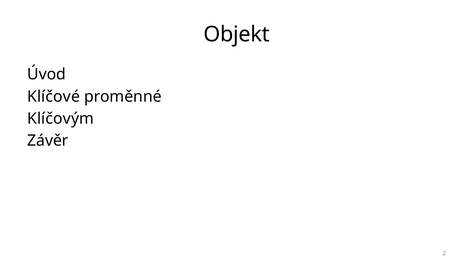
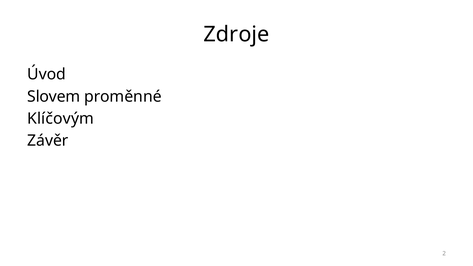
Objekt: Objekt -> Zdroje
Klíčové: Klíčové -> Slovem
